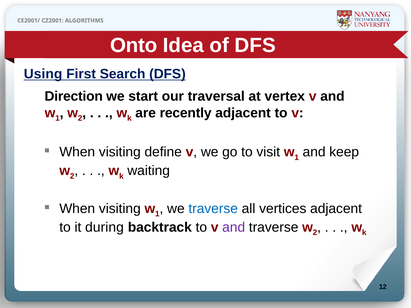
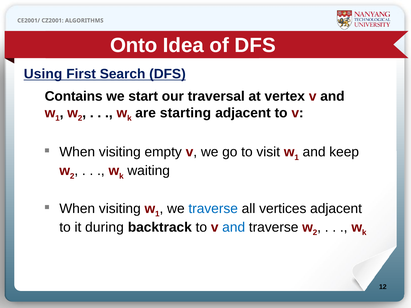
Direction: Direction -> Contains
recently: recently -> starting
define: define -> empty
and at (234, 227) colour: purple -> blue
